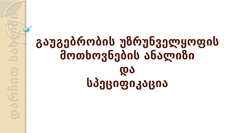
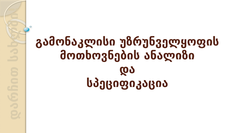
გაუგებრობის: გაუგებრობის -> გამონაკლისი
